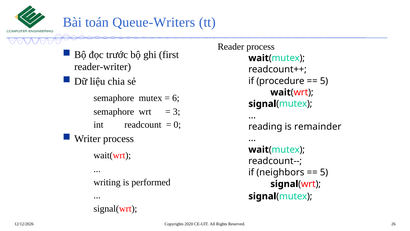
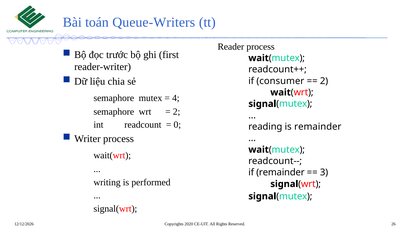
procedure: procedure -> consumer
5 at (324, 81): 5 -> 2
6: 6 -> 4
3 at (177, 112): 3 -> 2
if neighbors: neighbors -> remainder
5 at (324, 172): 5 -> 3
